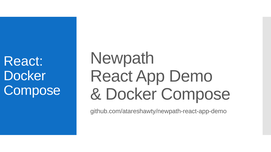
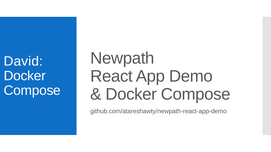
React at (23, 61): React -> David
